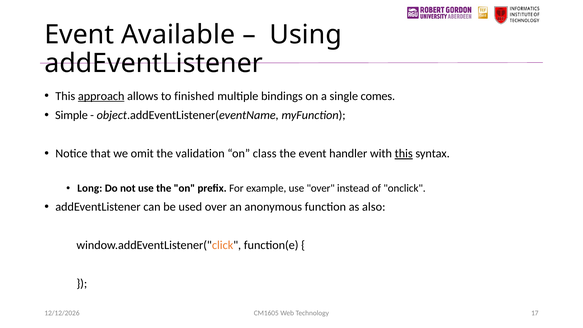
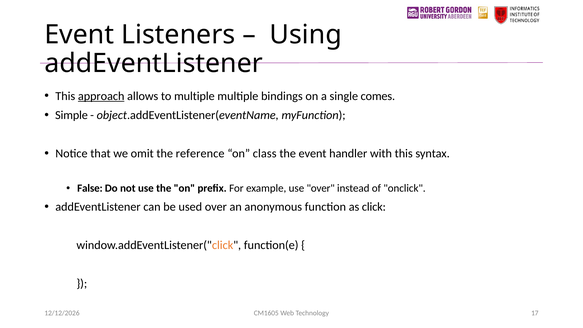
Available: Available -> Listeners
to finished: finished -> multiple
validation: validation -> reference
this at (404, 154) underline: present -> none
Long: Long -> False
also: also -> click
